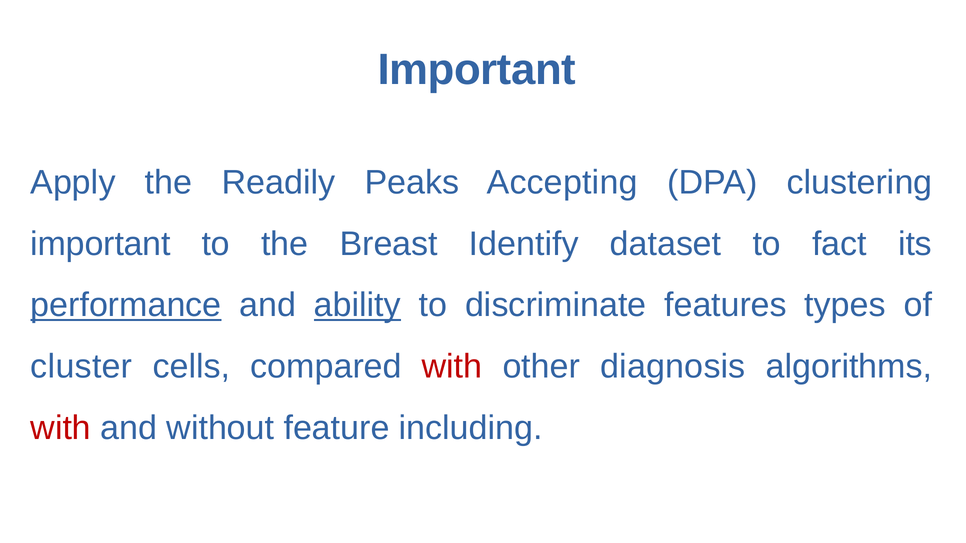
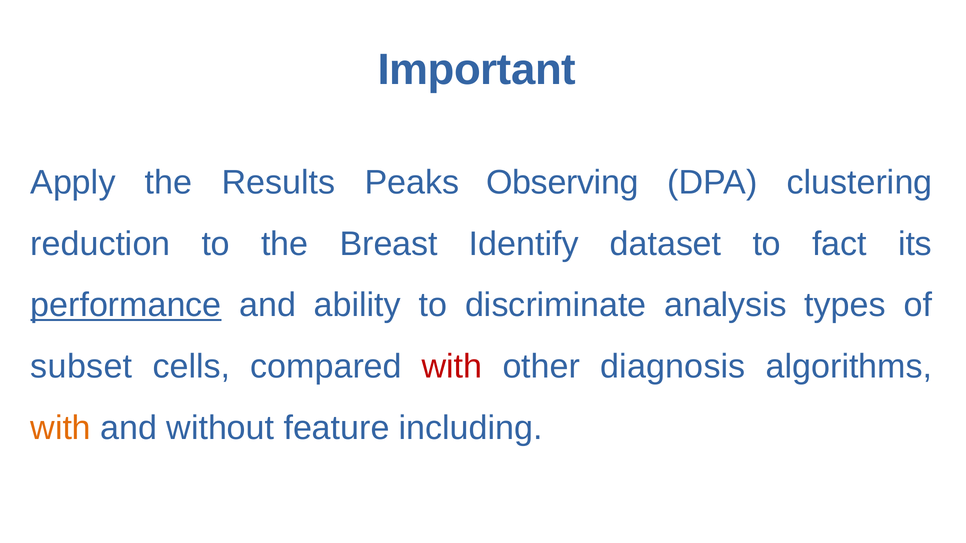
Readily: Readily -> Results
Accepting: Accepting -> Observing
important at (101, 244): important -> reduction
ability underline: present -> none
features: features -> analysis
cluster: cluster -> subset
with at (61, 428) colour: red -> orange
